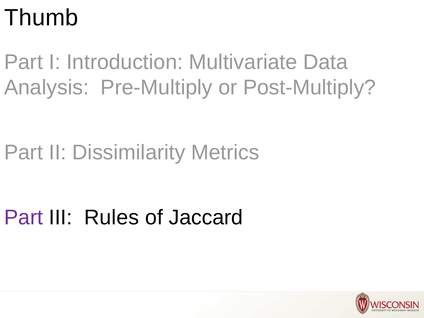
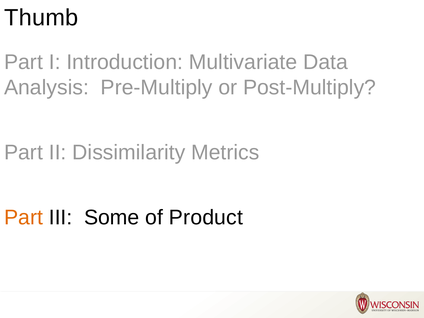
Part at (24, 218) colour: purple -> orange
Rules: Rules -> Some
Jaccard: Jaccard -> Product
